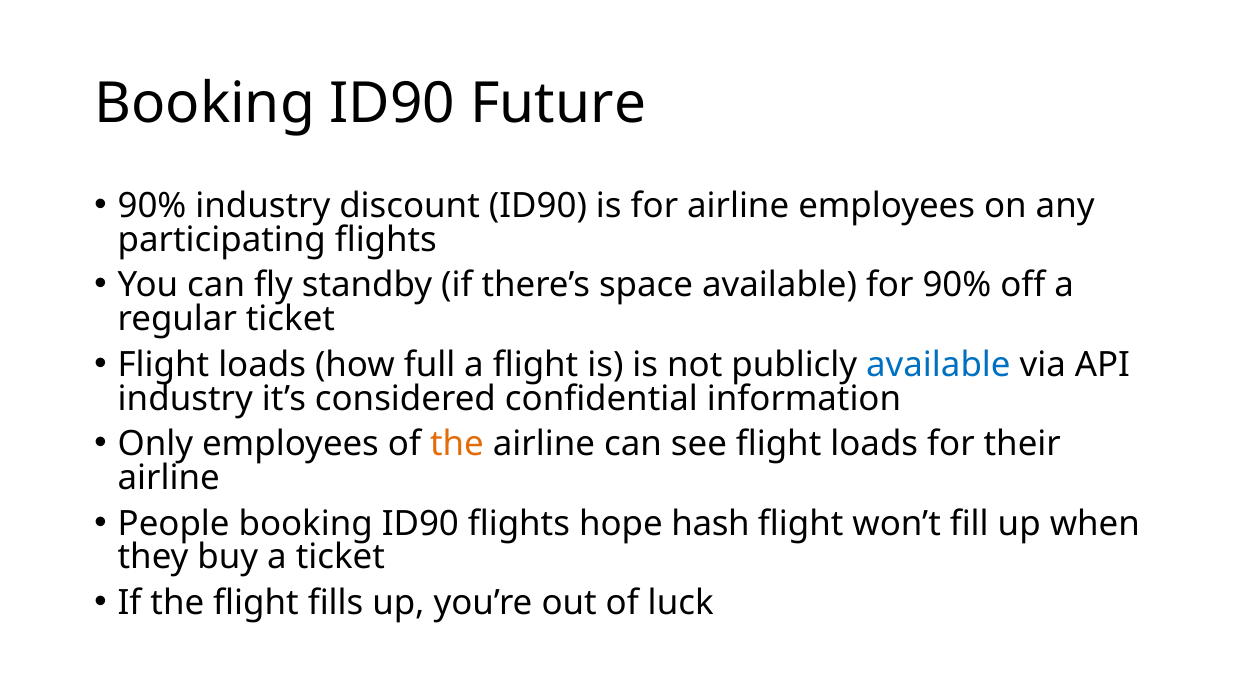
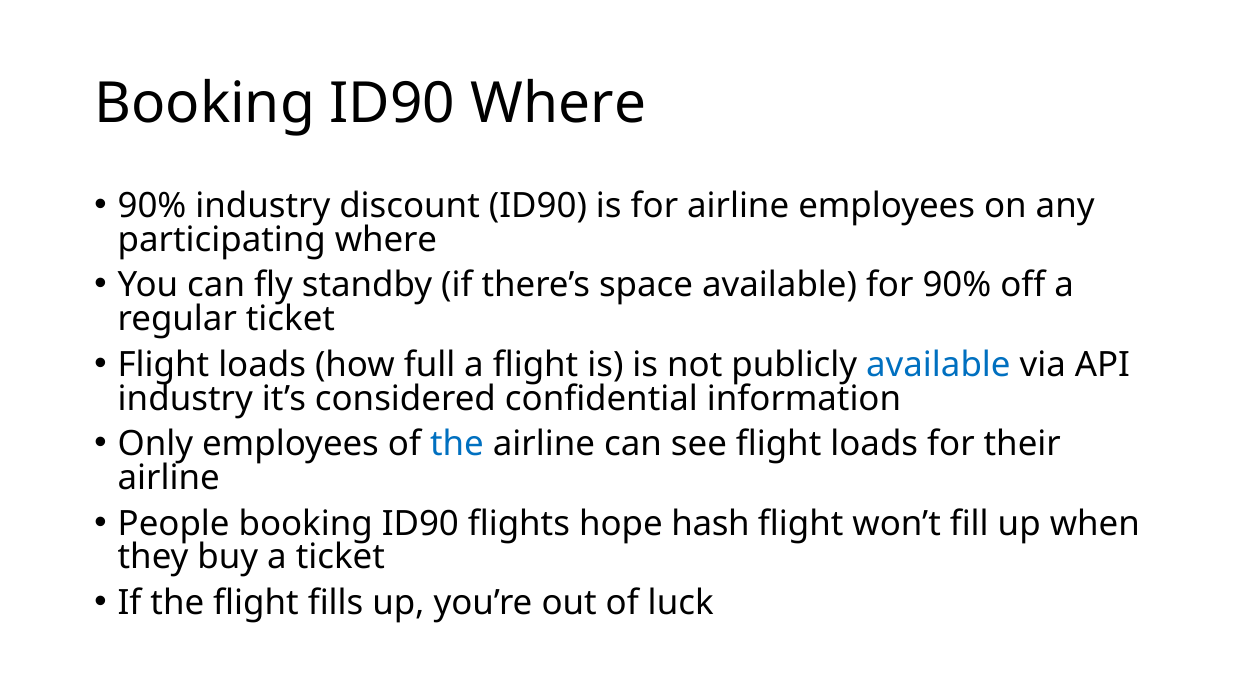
ID90 Future: Future -> Where
participating flights: flights -> where
the at (457, 444) colour: orange -> blue
